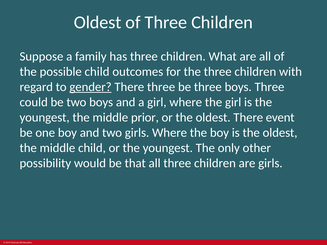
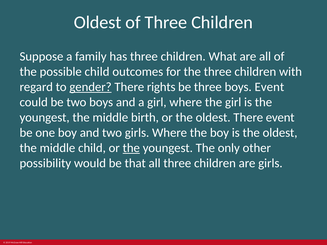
There three: three -> rights
boys Three: Three -> Event
prior: prior -> birth
the at (131, 148) underline: none -> present
